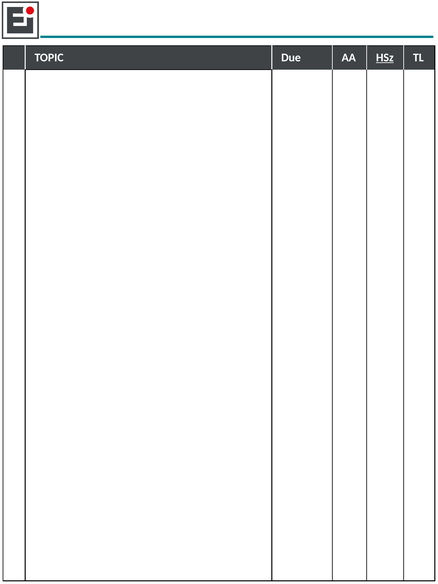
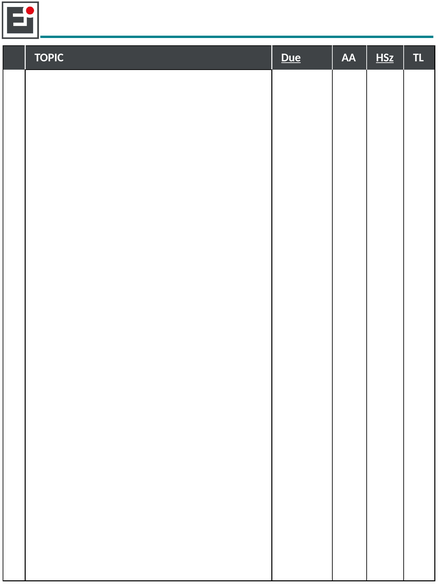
Due underline: none -> present
